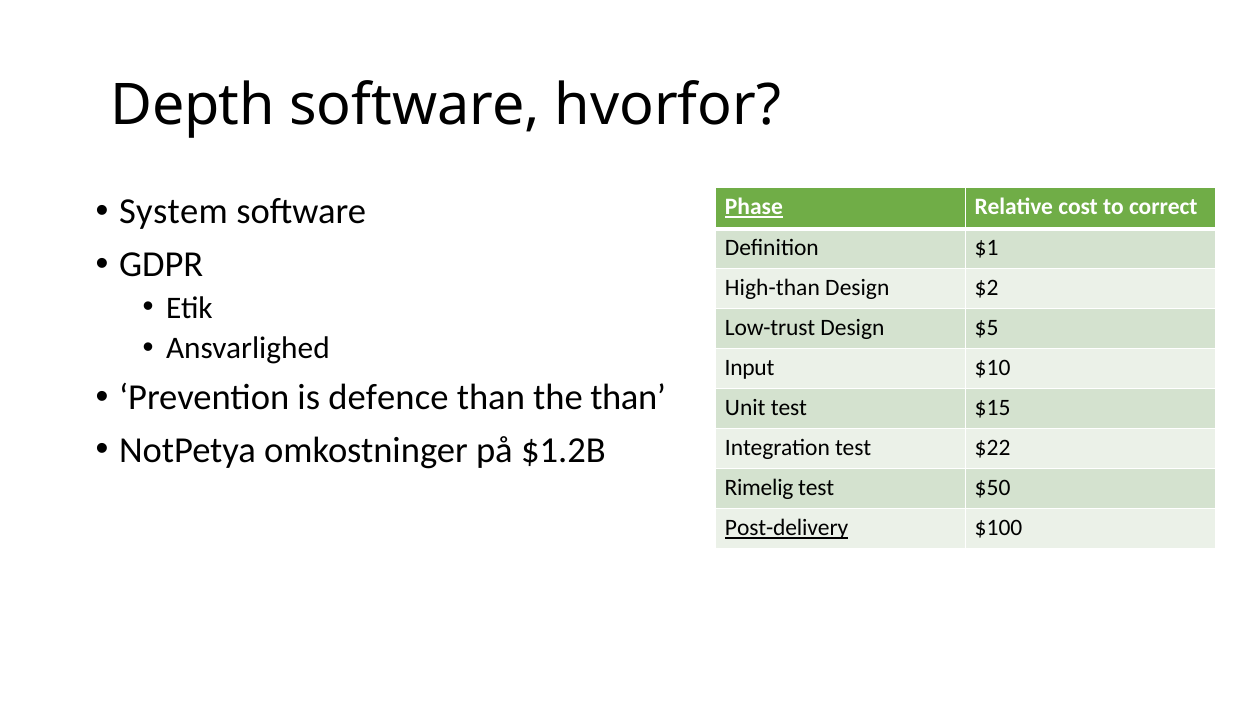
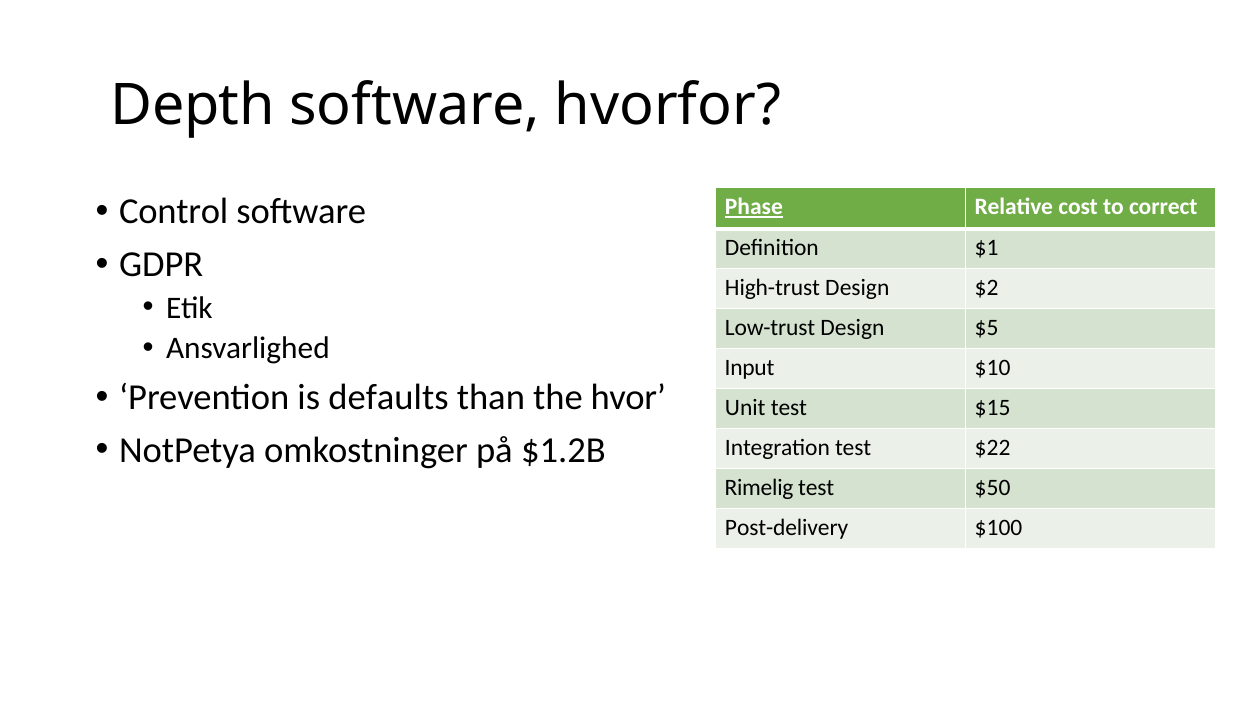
System: System -> Control
High-than: High-than -> High-trust
defence: defence -> defaults
the than: than -> hvor
Post-delivery underline: present -> none
